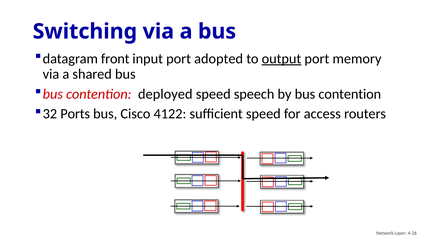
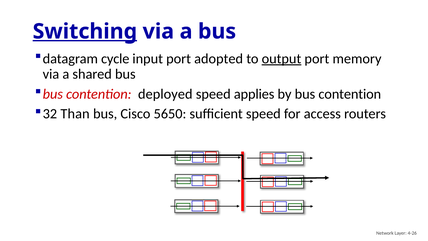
Switching underline: none -> present
front: front -> cycle
speech: speech -> applies
Ports: Ports -> Than
4122: 4122 -> 5650
